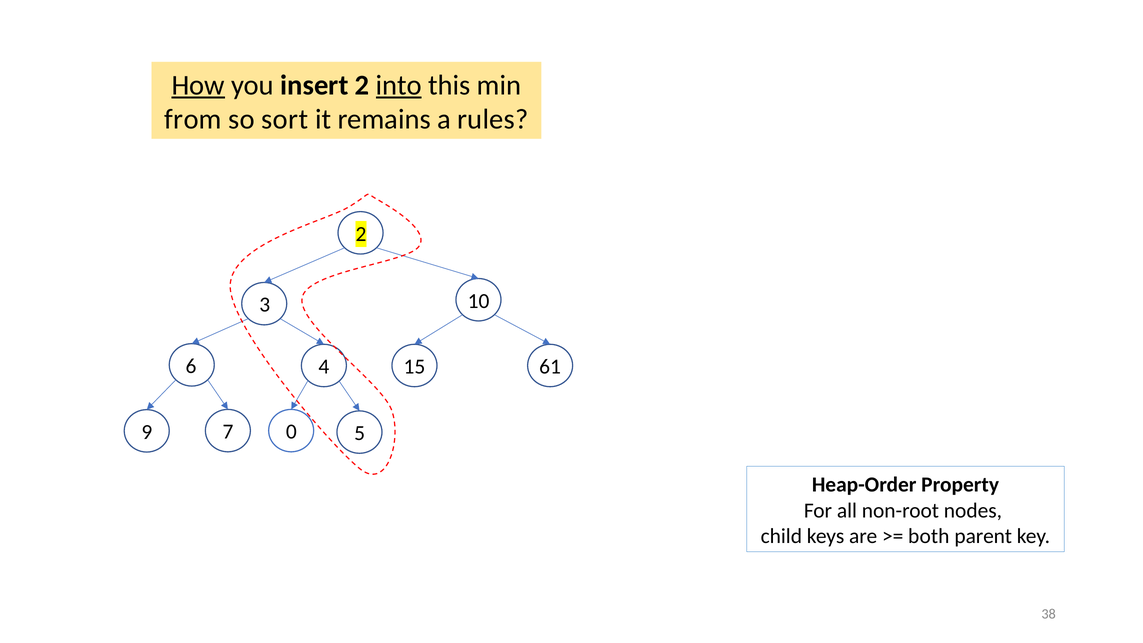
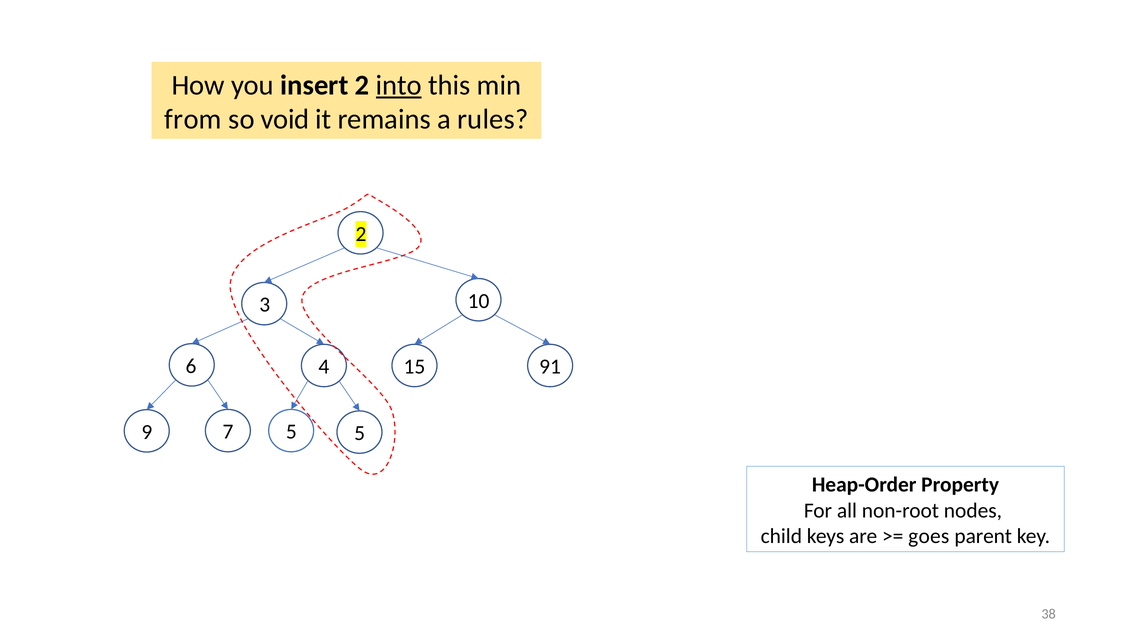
How underline: present -> none
sort: sort -> void
61: 61 -> 91
7 0: 0 -> 5
both: both -> goes
